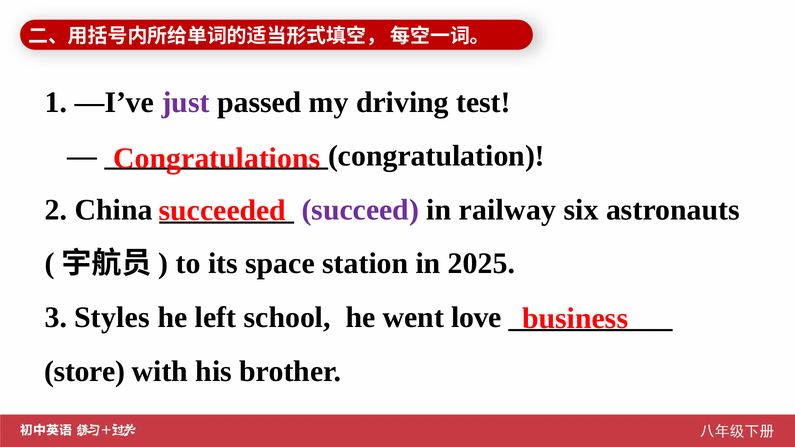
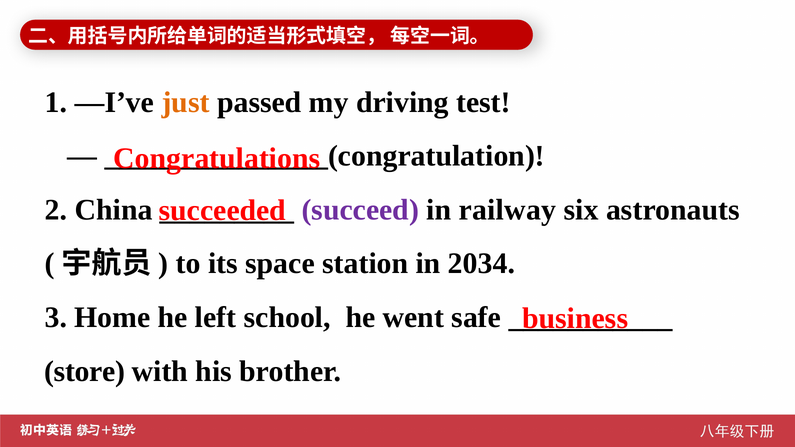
just colour: purple -> orange
2025: 2025 -> 2034
Styles: Styles -> Home
love: love -> safe
